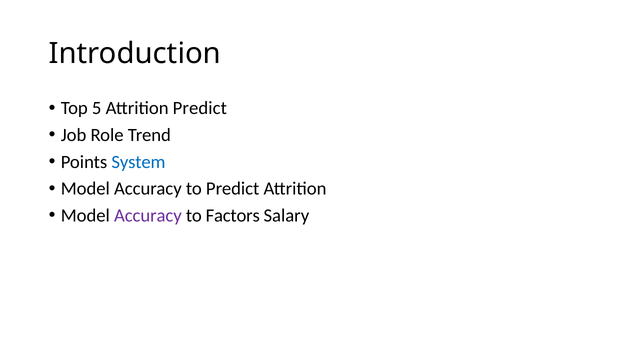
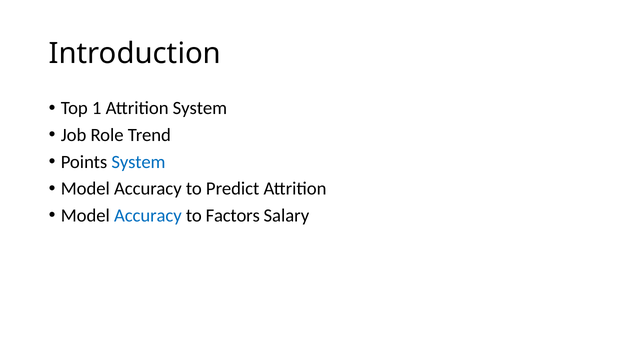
5: 5 -> 1
Attrition Predict: Predict -> System
Accuracy at (148, 216) colour: purple -> blue
